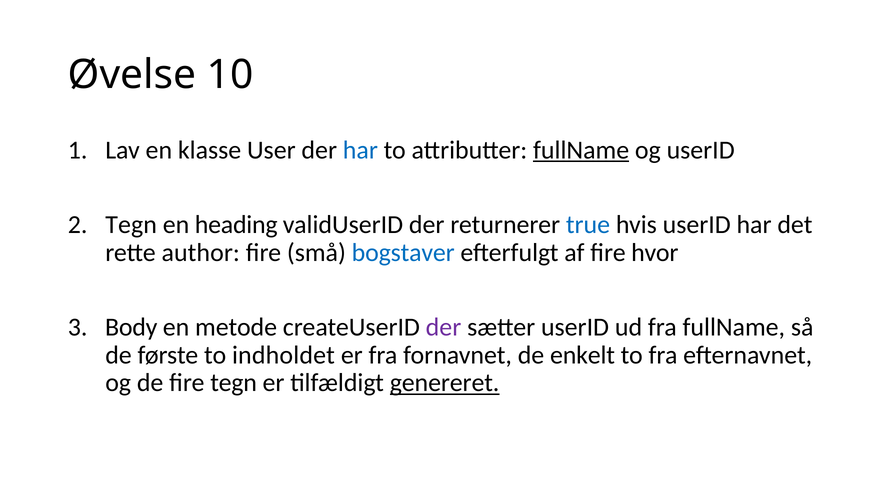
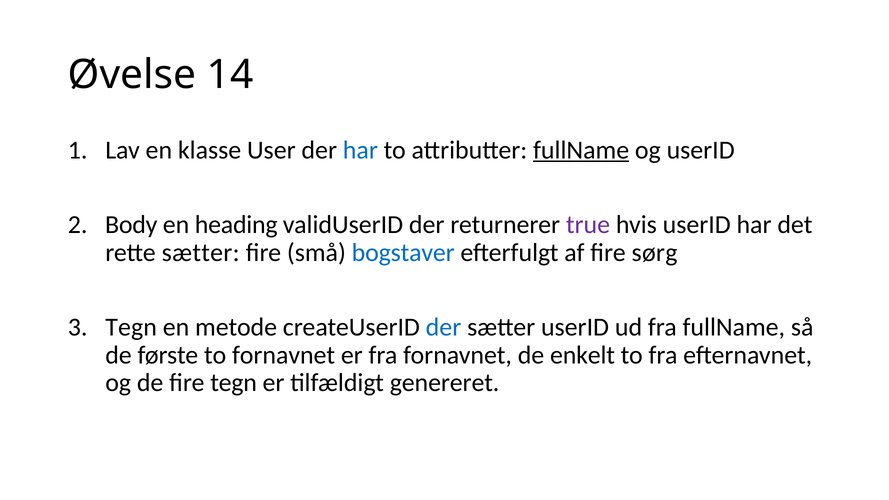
10: 10 -> 14
Tegn at (131, 225): Tegn -> Body
true colour: blue -> purple
rette author: author -> sætter
hvor: hvor -> sørg
Body at (131, 327): Body -> Tegn
der at (444, 327) colour: purple -> blue
to indholdet: indholdet -> fornavnet
genereret underline: present -> none
